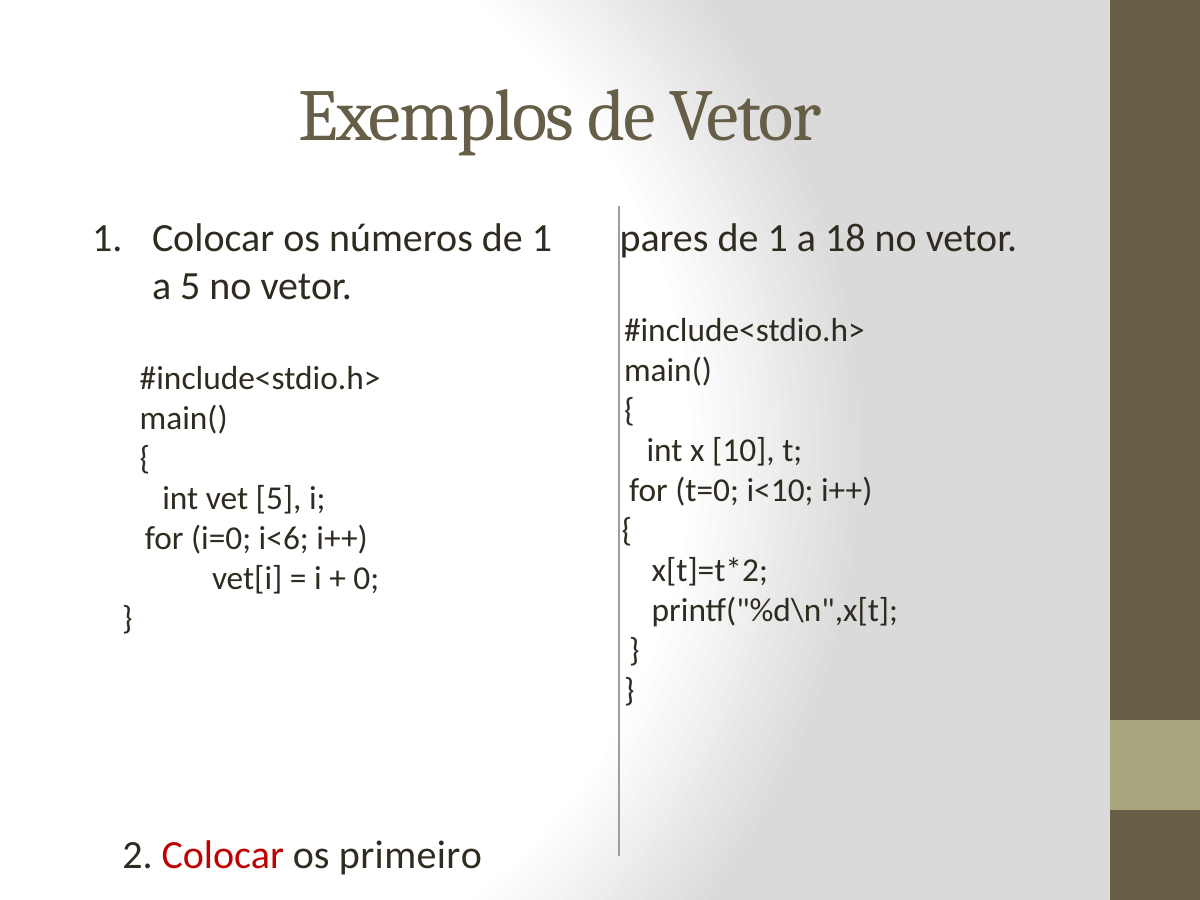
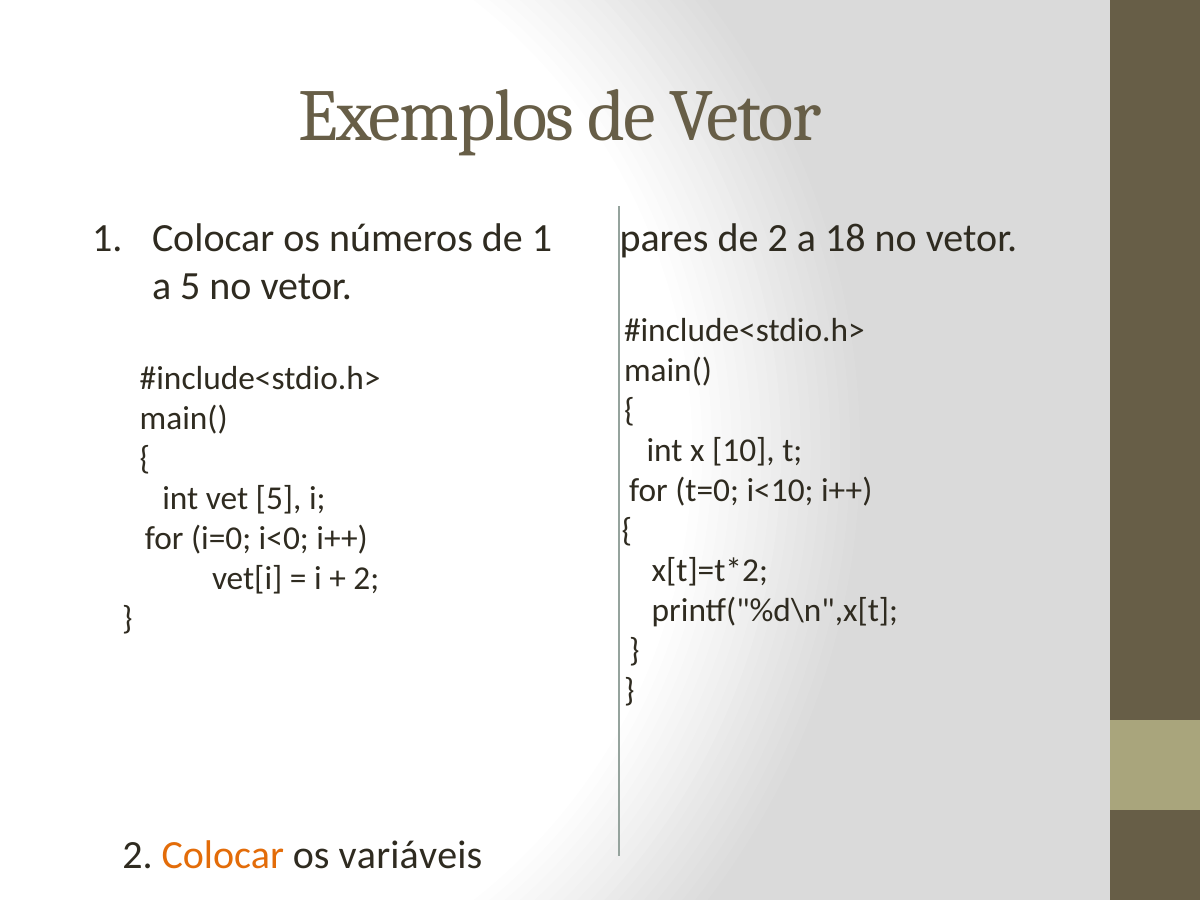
pares de 1: 1 -> 2
i<6: i<6 -> i<0
0 at (366, 578): 0 -> 2
Colocar at (223, 855) colour: red -> orange
primeiro: primeiro -> variáveis
